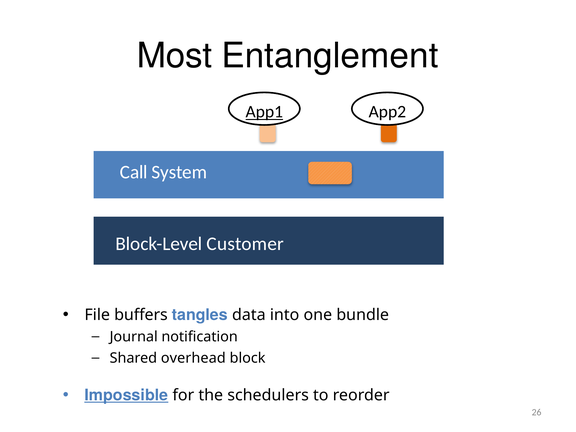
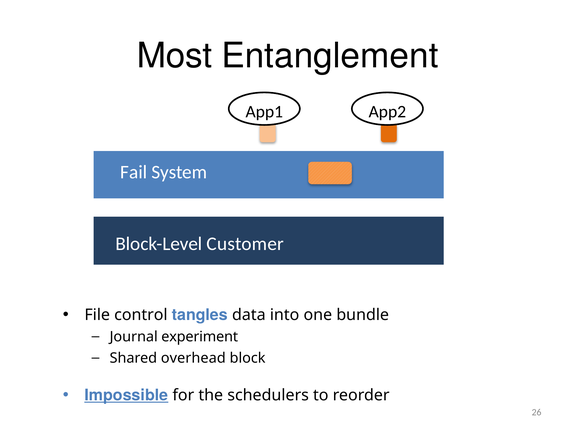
App1 underline: present -> none
Call: Call -> Fail
buffers: buffers -> control
notification: notification -> experiment
